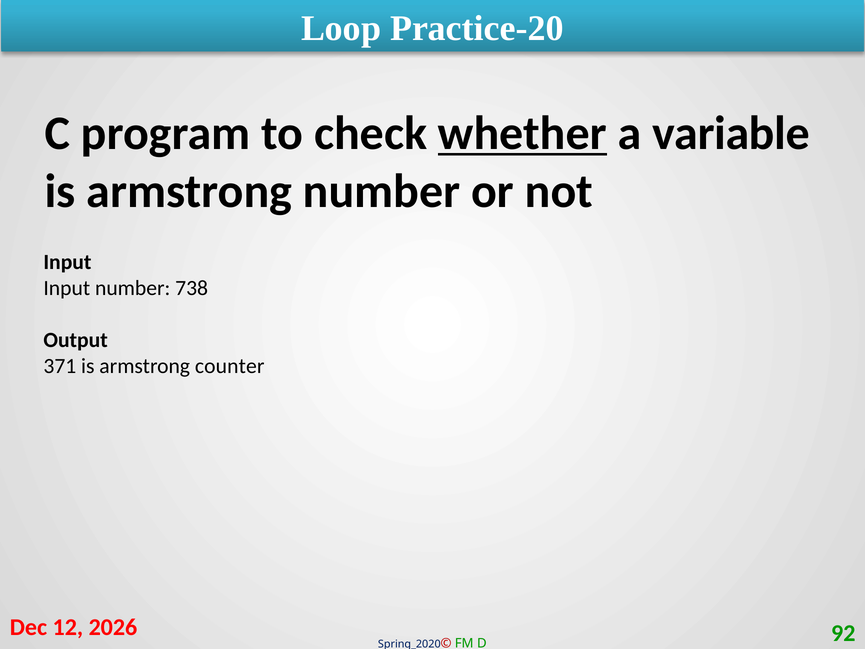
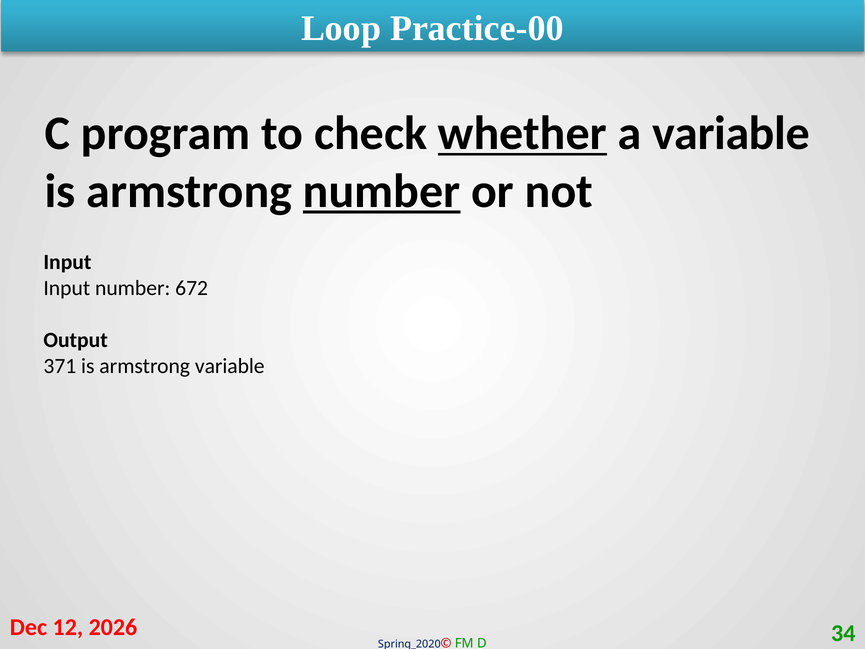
Practice-20: Practice-20 -> Practice-00
number at (382, 191) underline: none -> present
738: 738 -> 672
armstrong counter: counter -> variable
92: 92 -> 34
